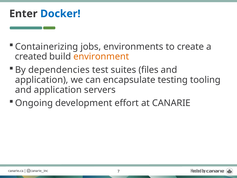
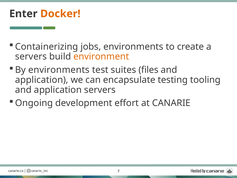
Docker colour: blue -> orange
created at (31, 57): created -> servers
By dependencies: dependencies -> environments
